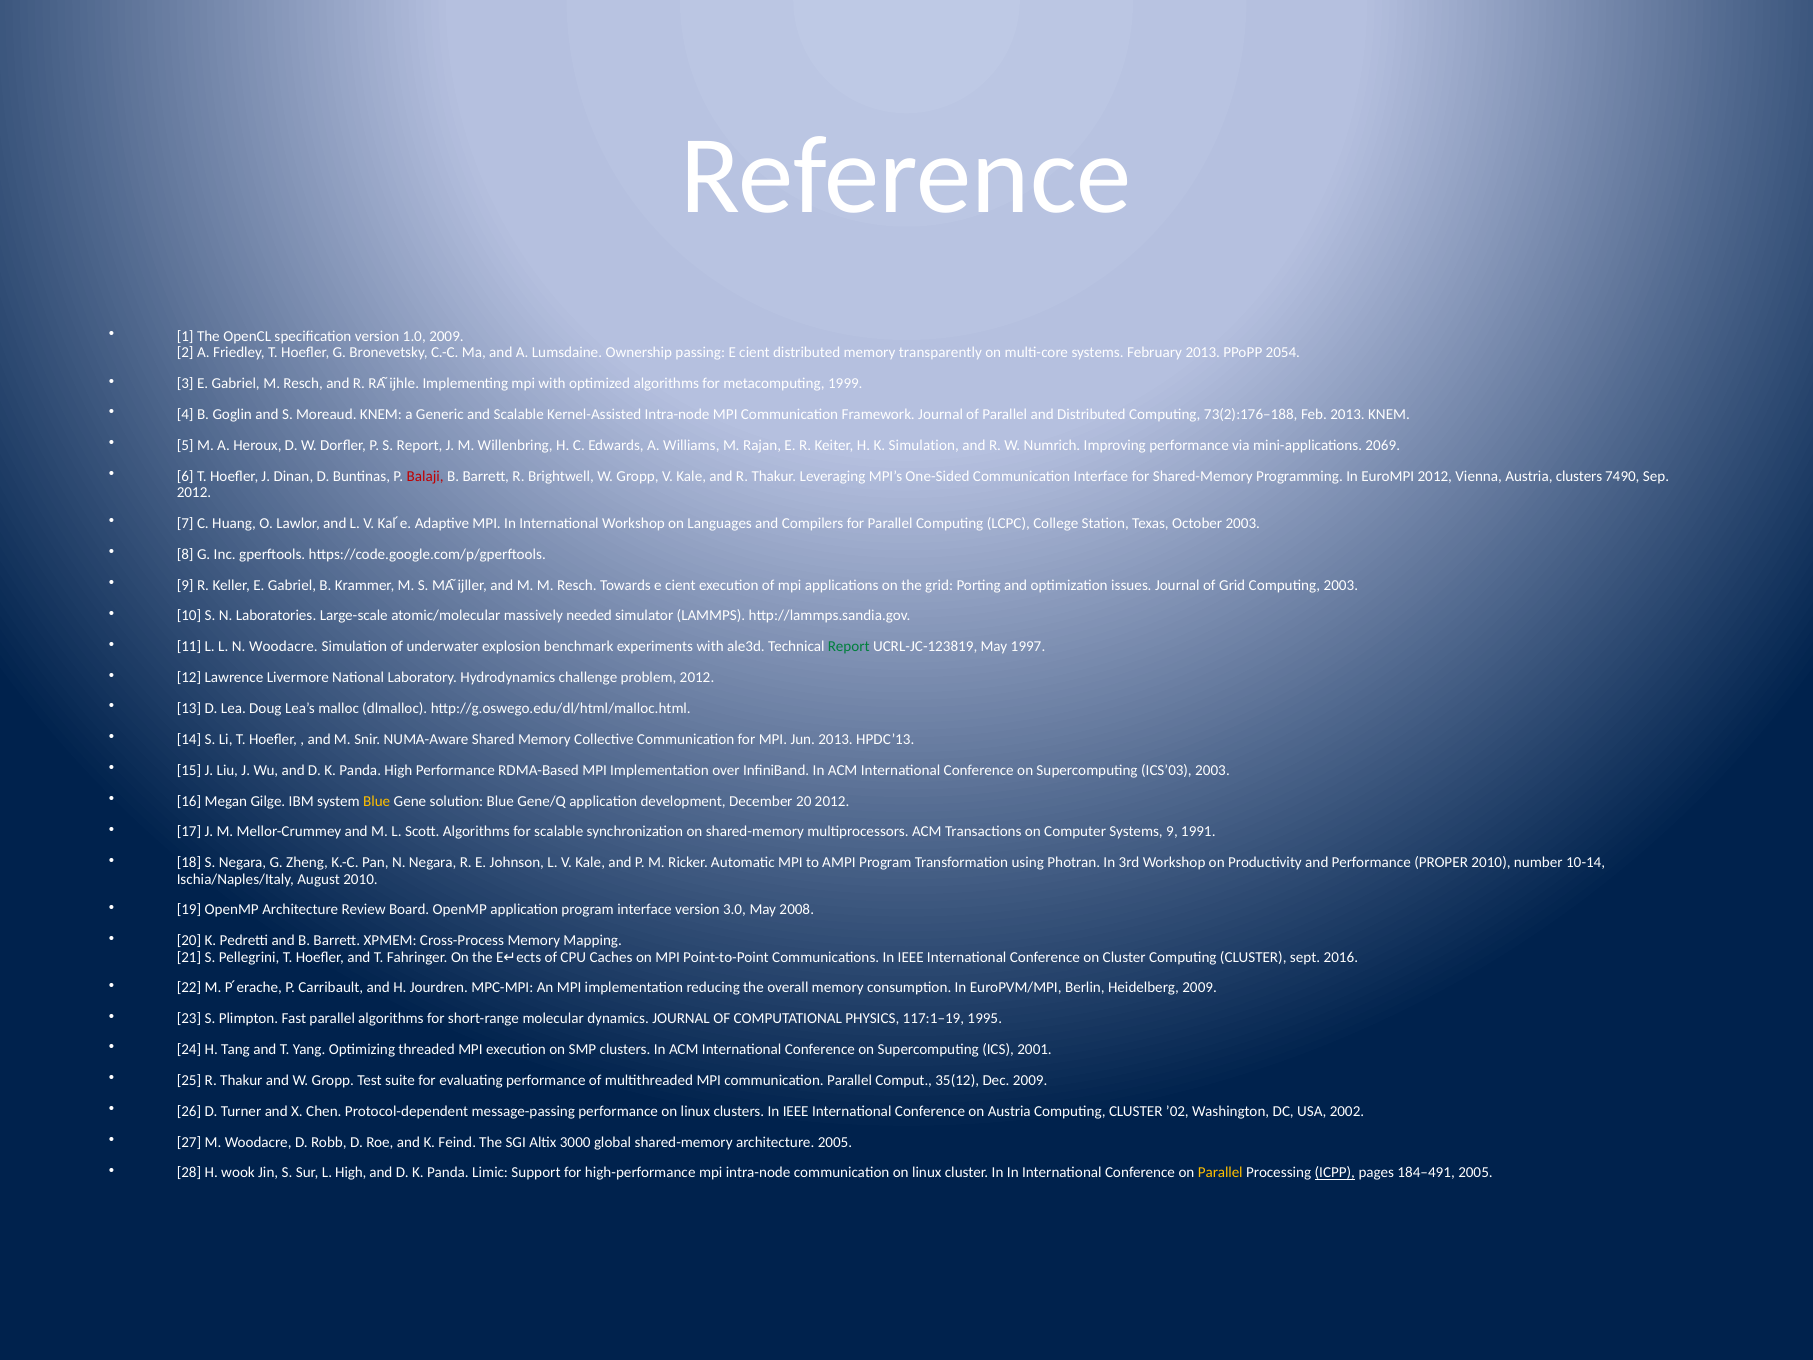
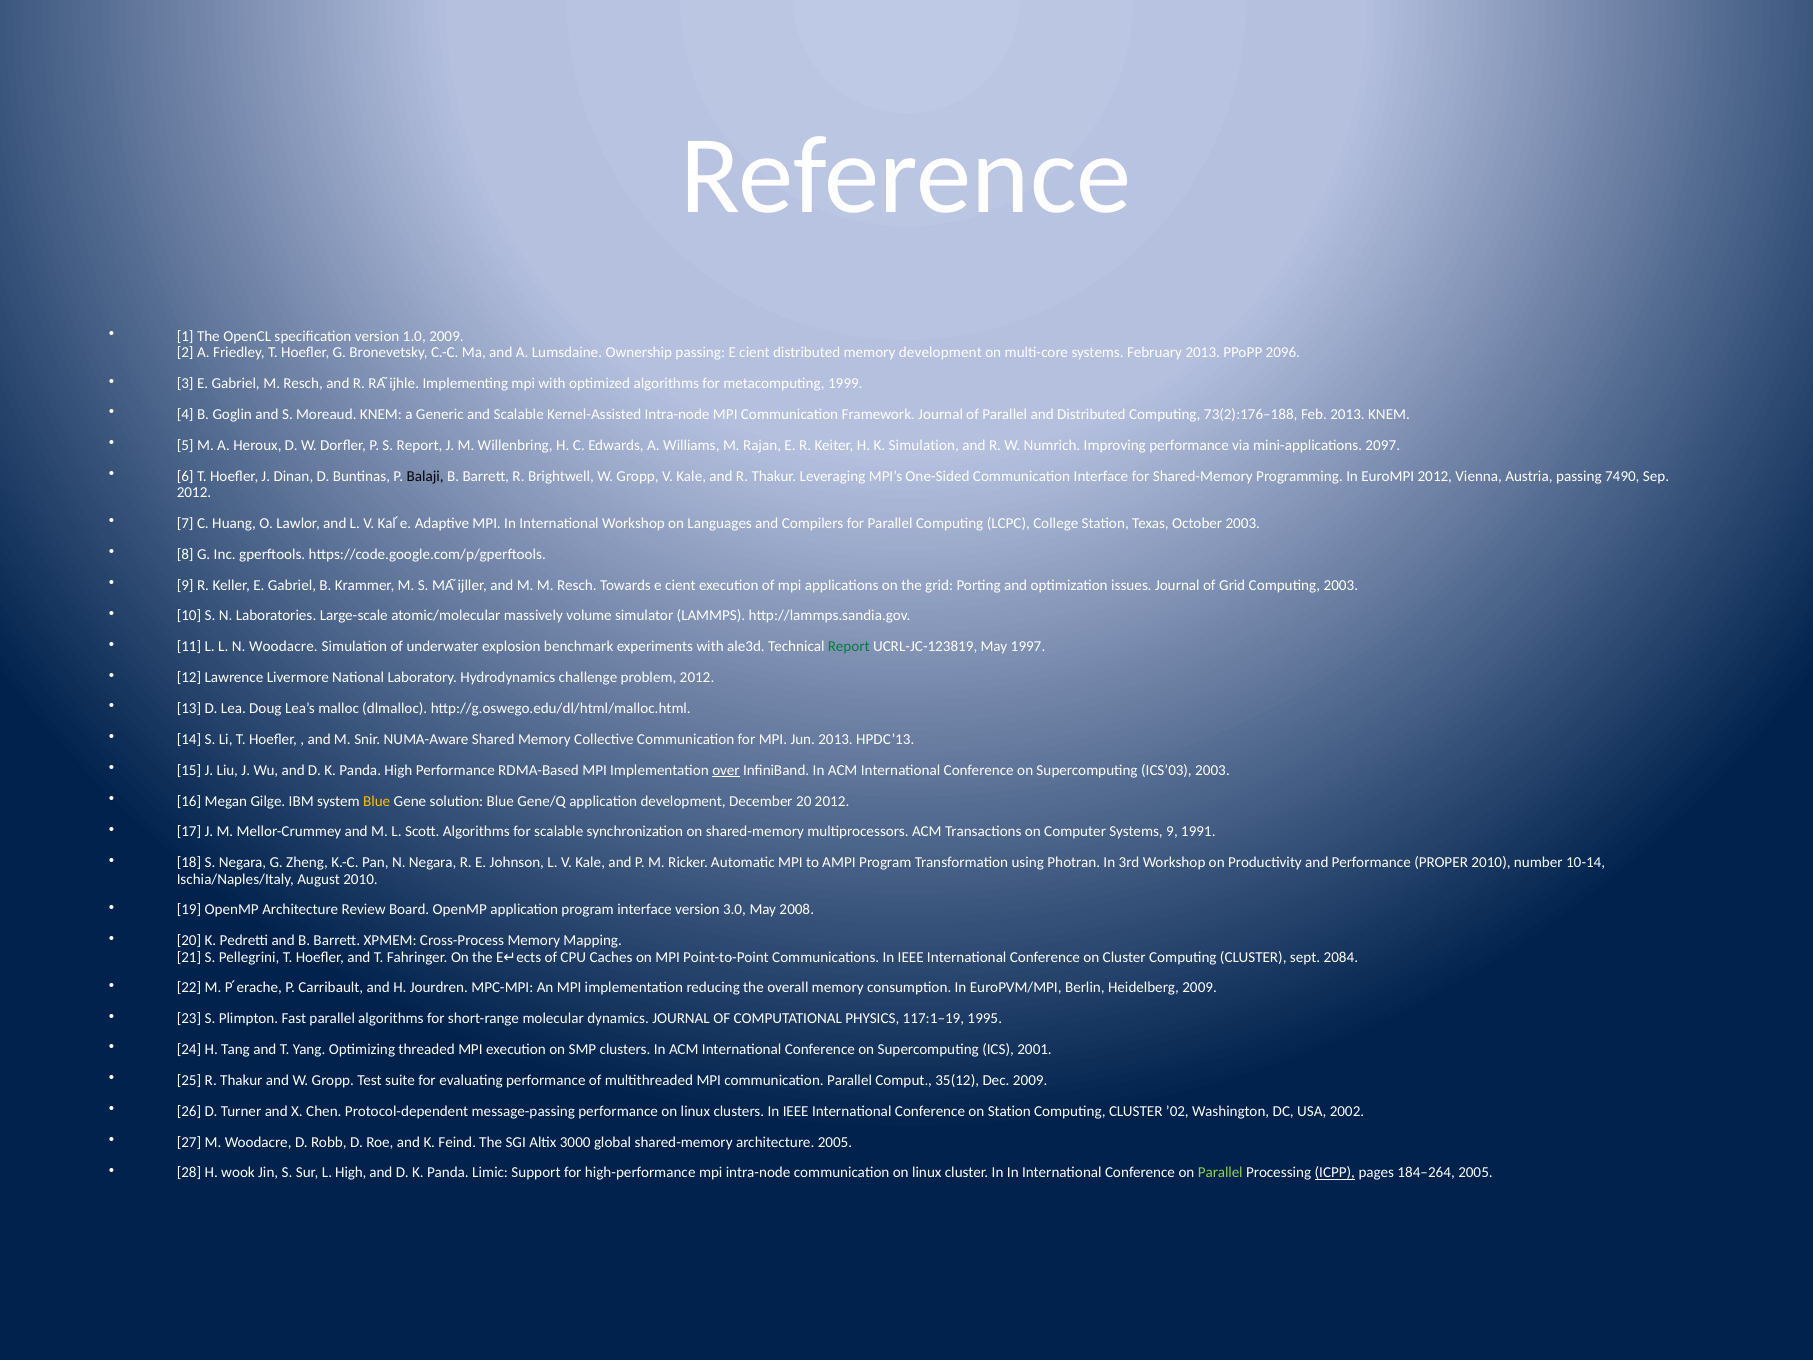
memory transparently: transparently -> development
2054: 2054 -> 2096
2069: 2069 -> 2097
Balaji colour: red -> black
Austria clusters: clusters -> passing
needed: needed -> volume
over underline: none -> present
2016: 2016 -> 2084
on Austria: Austria -> Station
Parallel at (1220, 1173) colour: yellow -> light green
184–491: 184–491 -> 184–264
